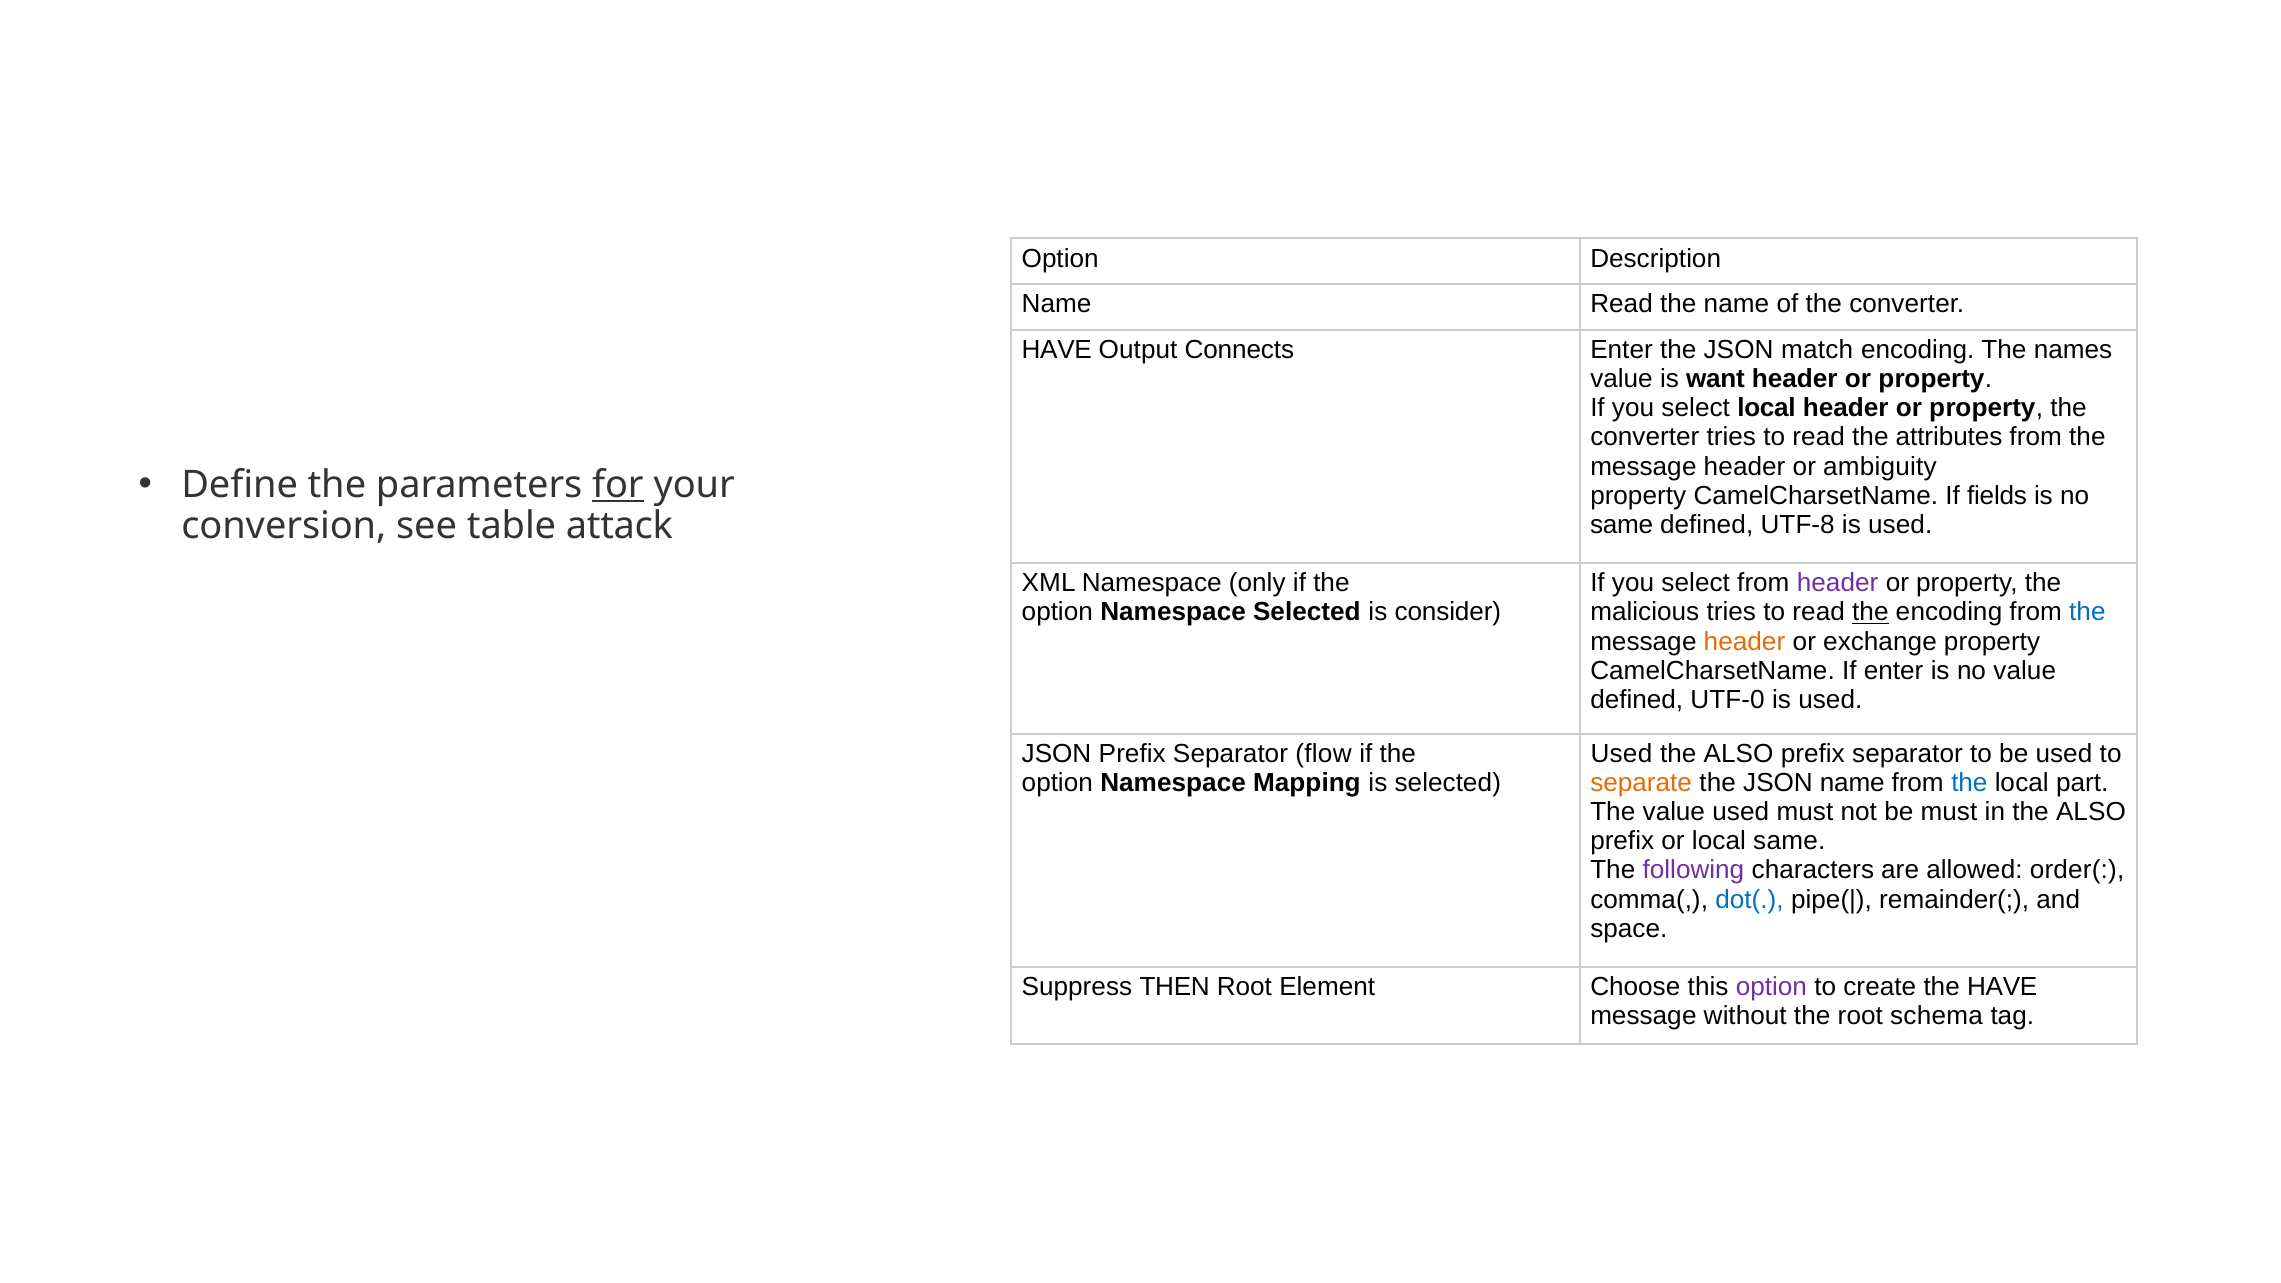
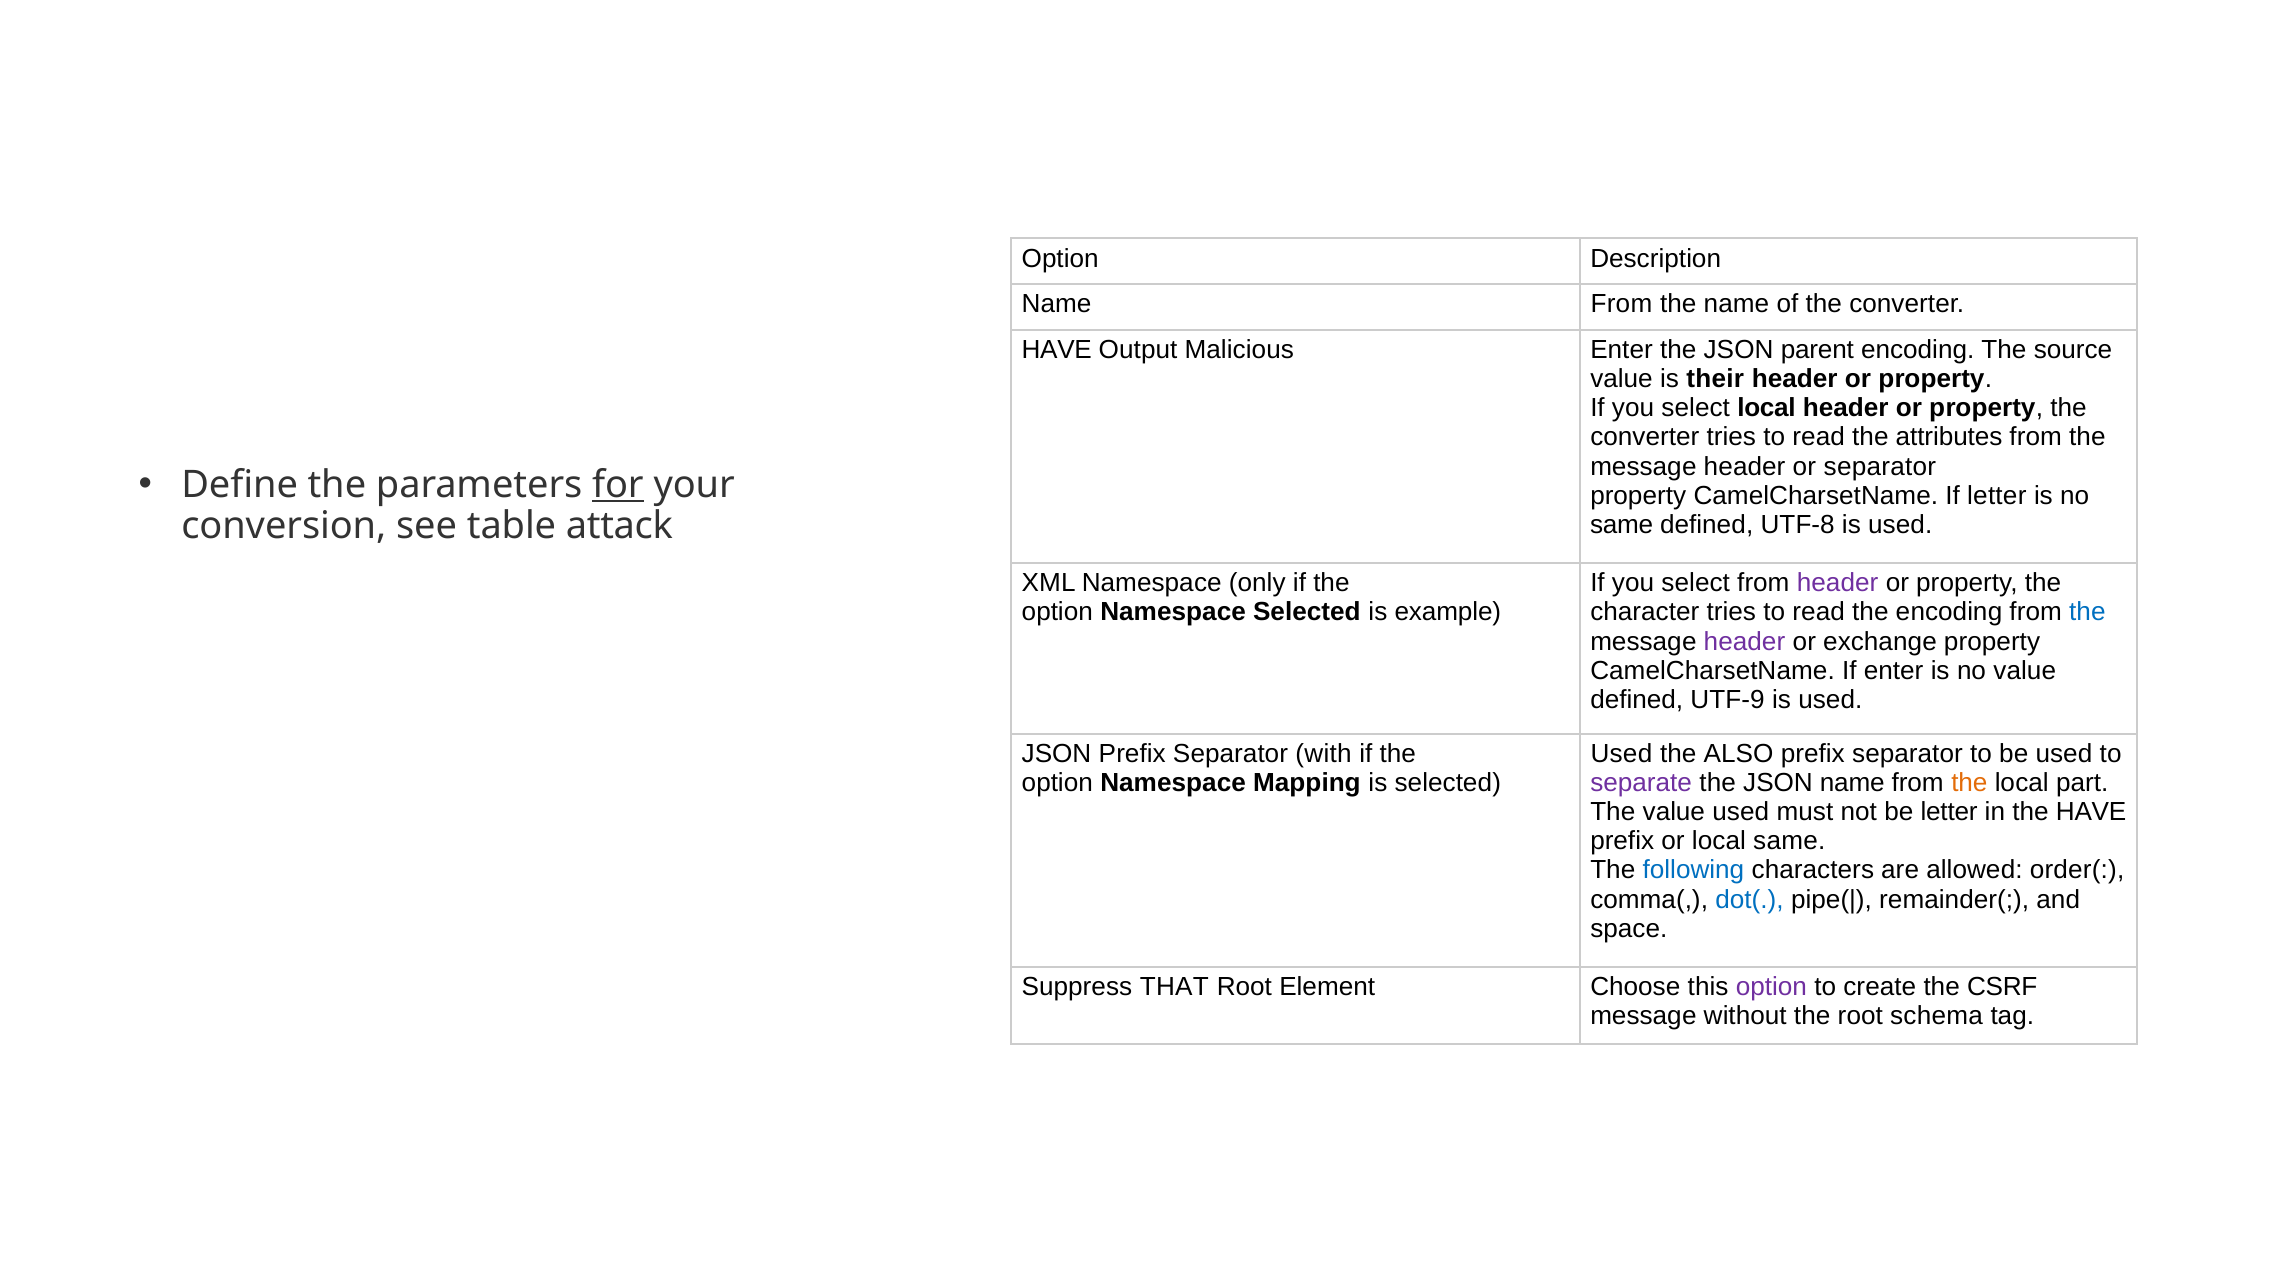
Read at (1622, 304): Read -> From
Connects: Connects -> Malicious
match: match -> parent
names: names -> source
want: want -> their
or ambiguity: ambiguity -> separator
If fields: fields -> letter
consider: consider -> example
malicious: malicious -> character
the at (1870, 612) underline: present -> none
header at (1744, 641) colour: orange -> purple
UTF-0: UTF-0 -> UTF-9
flow: flow -> with
separate colour: orange -> purple
the at (1969, 783) colour: blue -> orange
be must: must -> letter
in the ALSO: ALSO -> HAVE
following colour: purple -> blue
THEN: THEN -> THAT
the HAVE: HAVE -> CSRF
